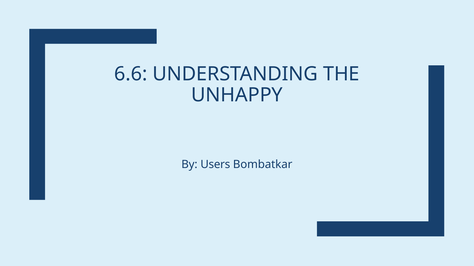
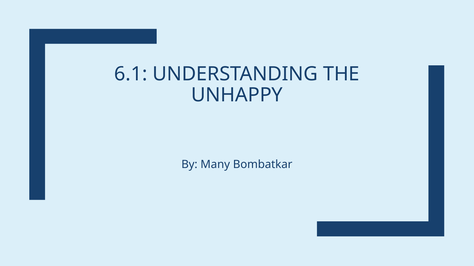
6.6: 6.6 -> 6.1
Users: Users -> Many
